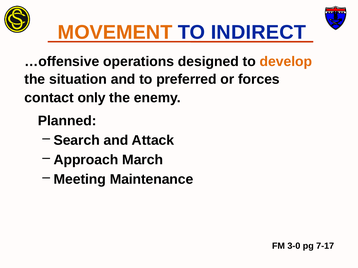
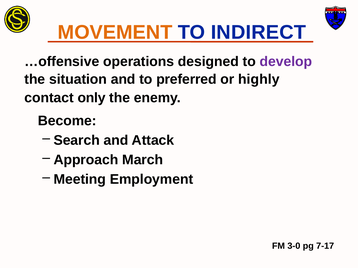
develop colour: orange -> purple
forces: forces -> highly
Planned: Planned -> Become
Maintenance: Maintenance -> Employment
